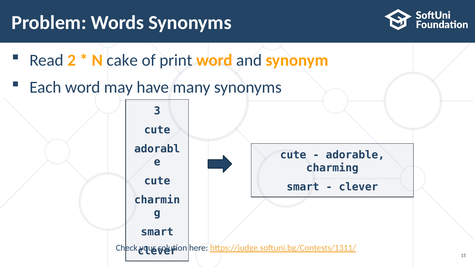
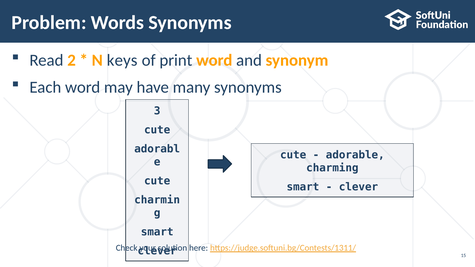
cake: cake -> keys
